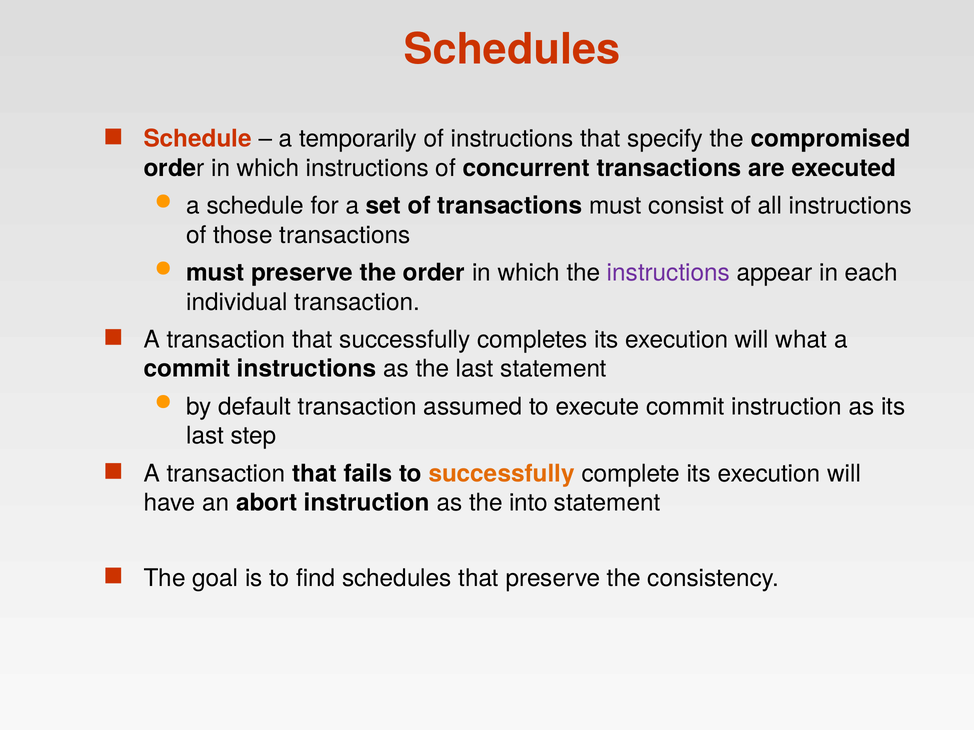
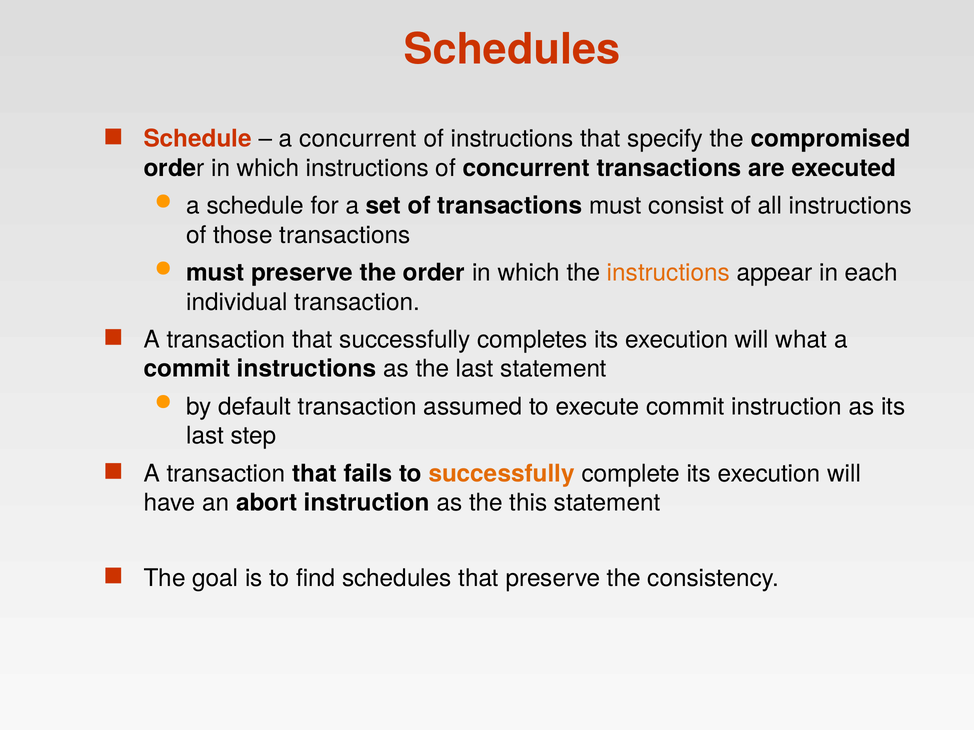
a temporarily: temporarily -> concurrent
instructions at (668, 273) colour: purple -> orange
into: into -> this
